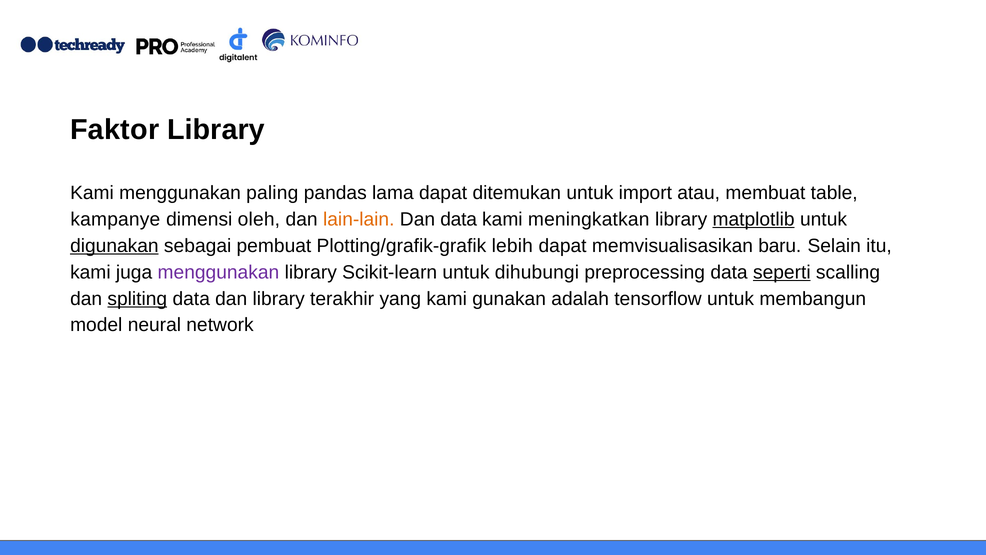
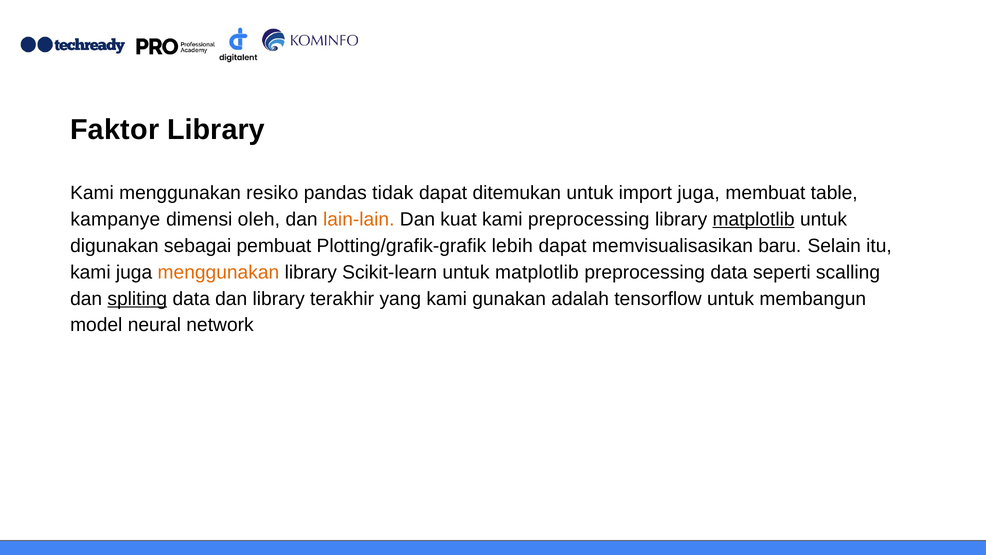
paling: paling -> resiko
lama: lama -> tidak
import atau: atau -> juga
Dan data: data -> kuat
kami meningkatkan: meningkatkan -> preprocessing
digunakan underline: present -> none
menggunakan at (218, 272) colour: purple -> orange
untuk dihubungi: dihubungi -> matplotlib
seperti underline: present -> none
